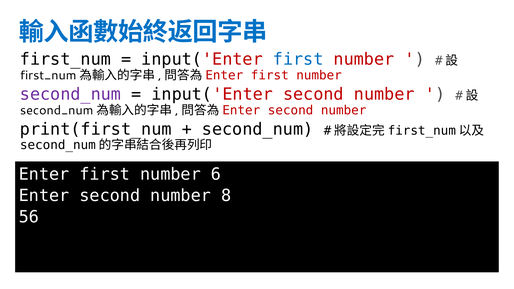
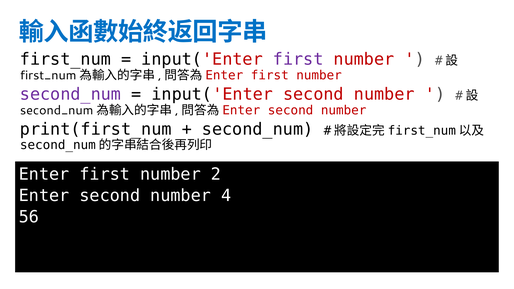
first at (298, 59) colour: blue -> purple
6: 6 -> 2
8: 8 -> 4
